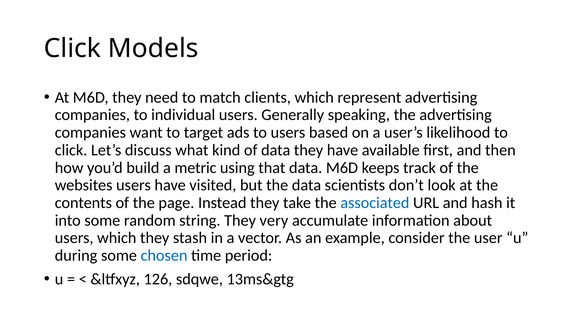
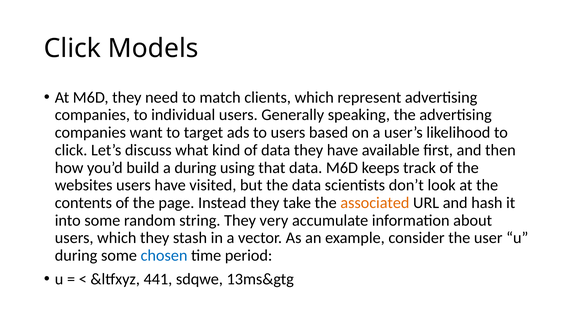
a metric: metric -> during
associated colour: blue -> orange
126: 126 -> 441
